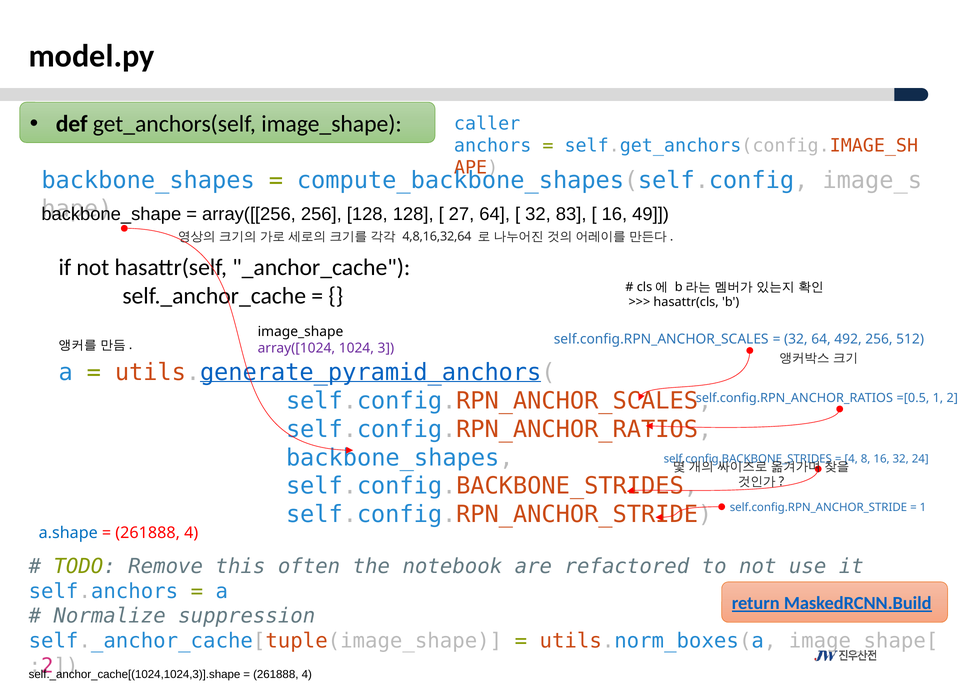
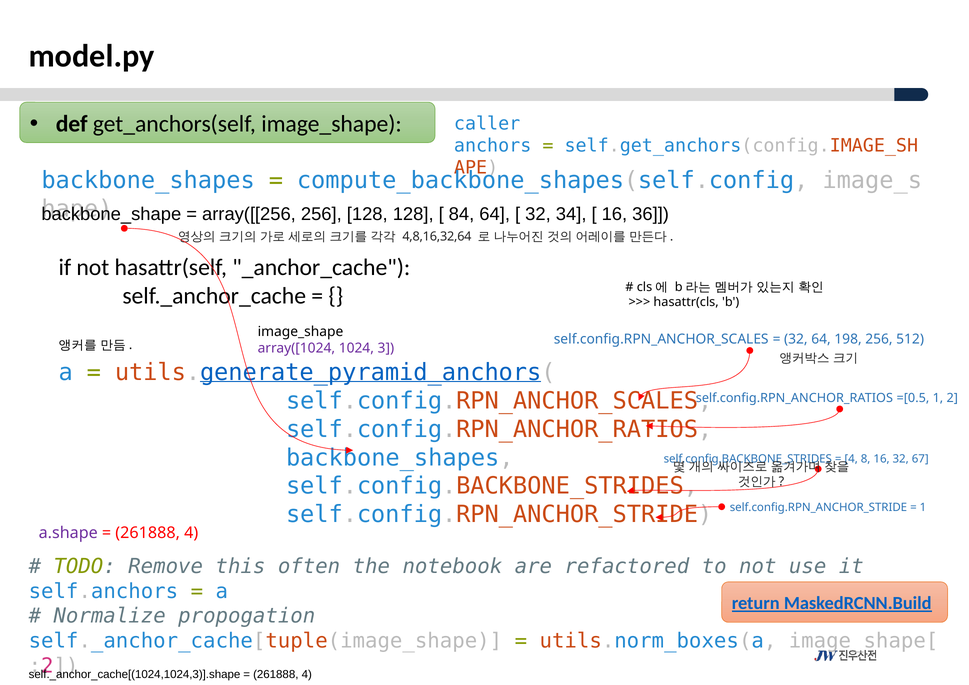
27: 27 -> 84
83: 83 -> 34
49: 49 -> 36
492: 492 -> 198
24: 24 -> 67
a.shape colour: blue -> purple
suppression: suppression -> propogation
